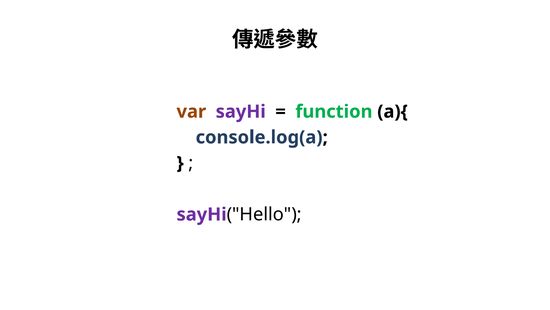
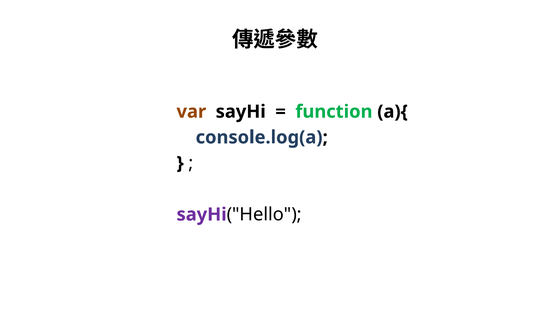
sayHi at (241, 111) colour: purple -> black
